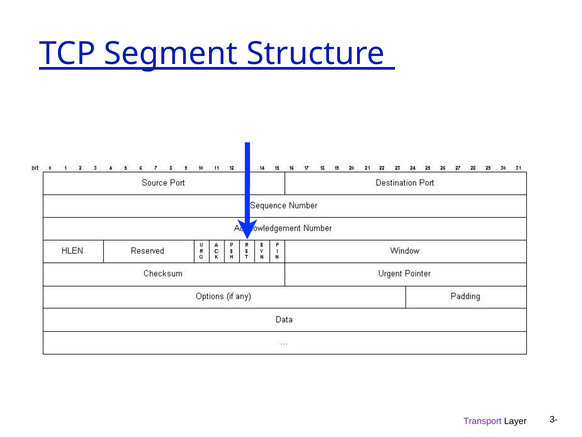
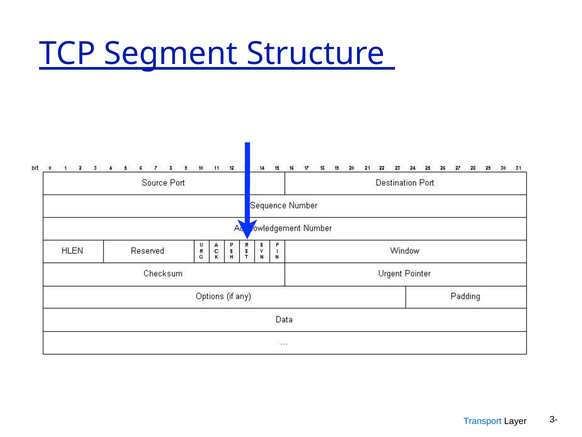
Transport colour: purple -> blue
